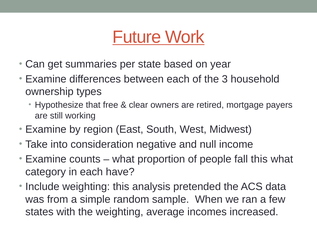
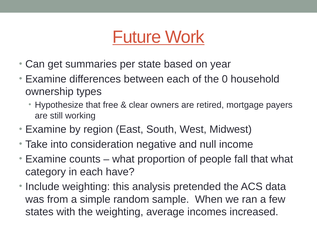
3: 3 -> 0
fall this: this -> that
